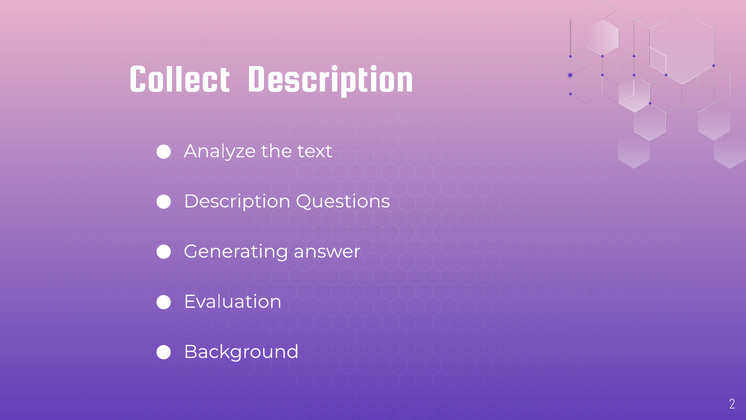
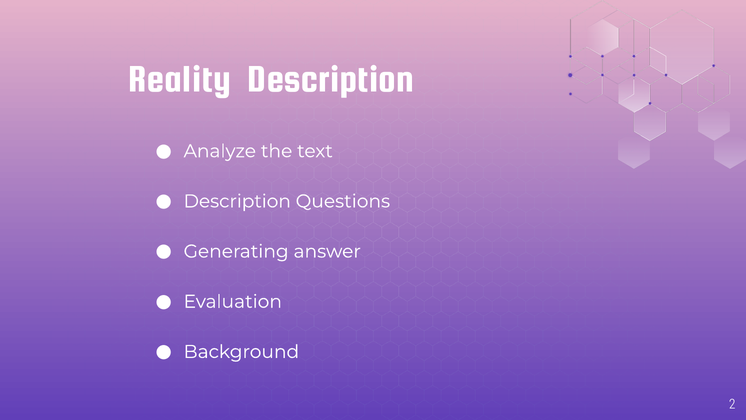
Collect: Collect -> Reality
